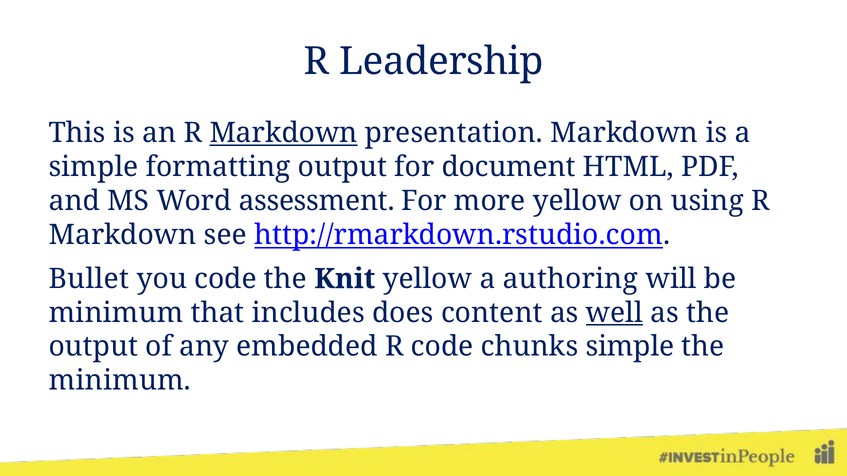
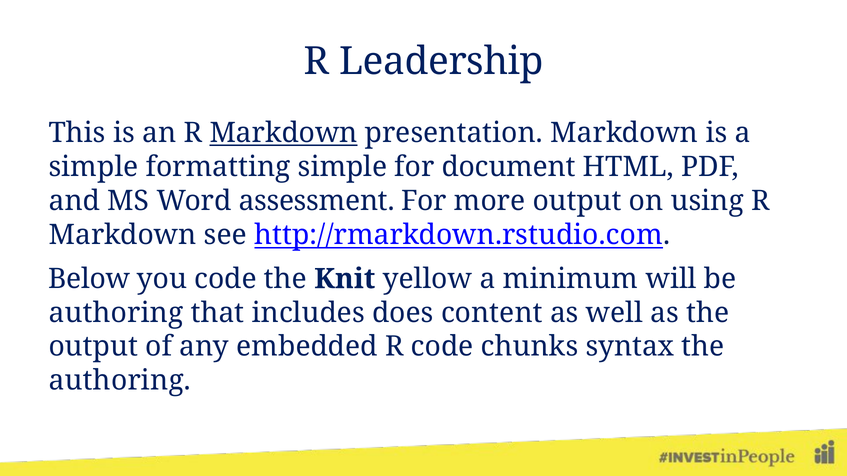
formatting output: output -> simple
more yellow: yellow -> output
Bullet: Bullet -> Below
authoring: authoring -> minimum
minimum at (116, 313): minimum -> authoring
well underline: present -> none
chunks simple: simple -> syntax
minimum at (120, 381): minimum -> authoring
